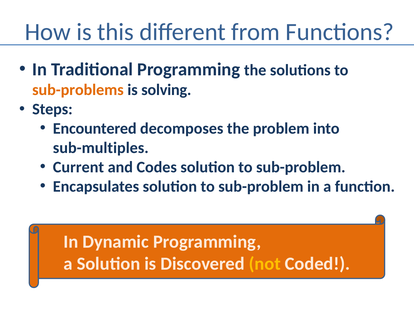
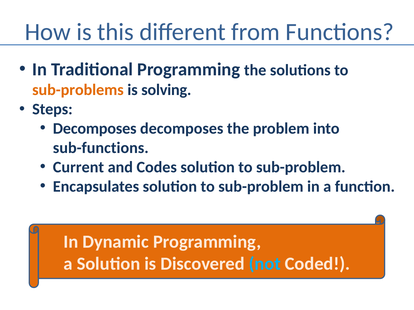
Encountered at (95, 129): Encountered -> Decomposes
sub-multiples: sub-multiples -> sub-functions
not colour: yellow -> light blue
